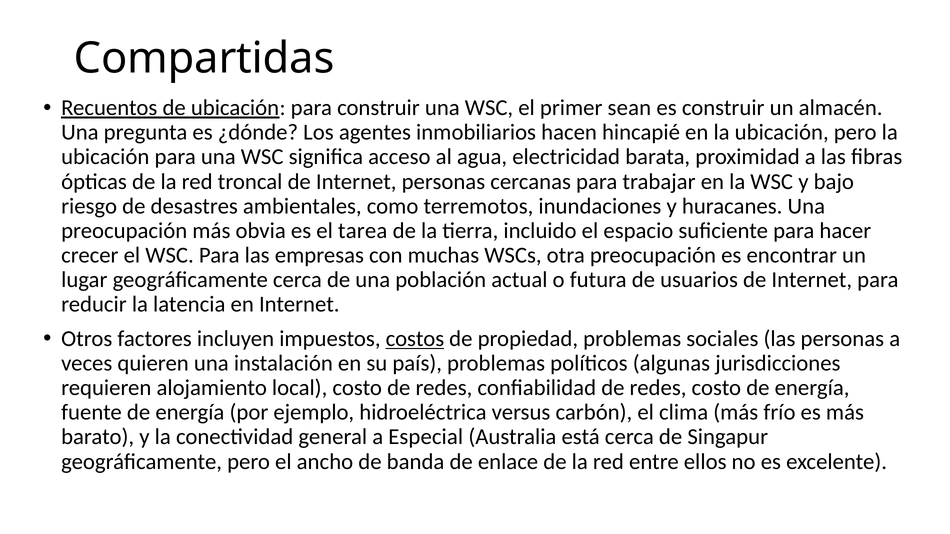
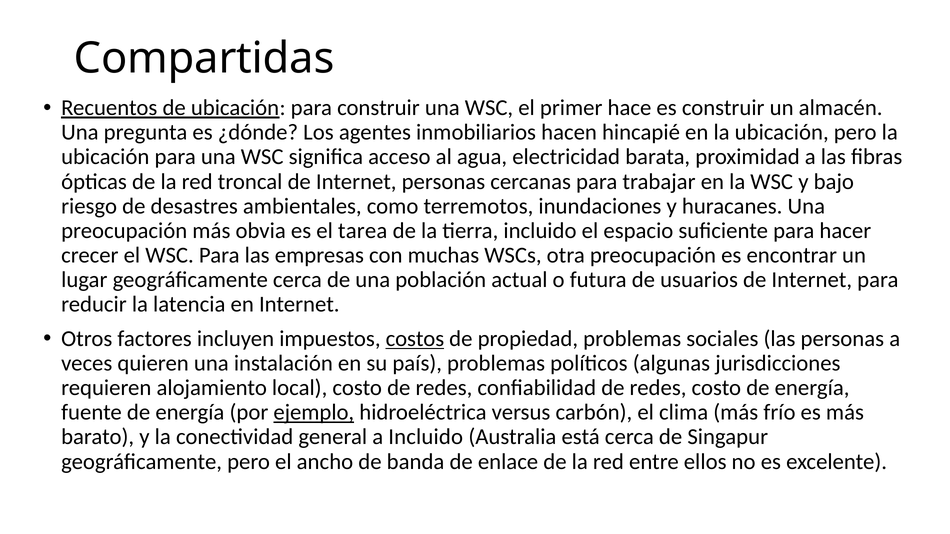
sean: sean -> hace
ejemplo underline: none -> present
a Especial: Especial -> Incluido
